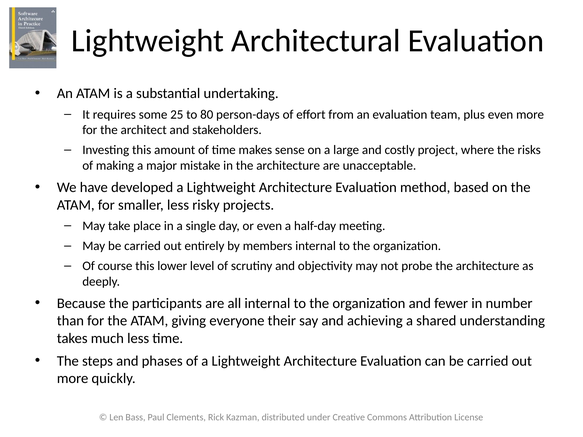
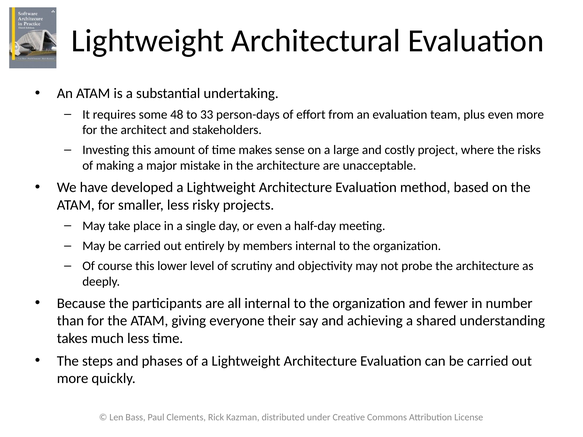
25: 25 -> 48
80: 80 -> 33
